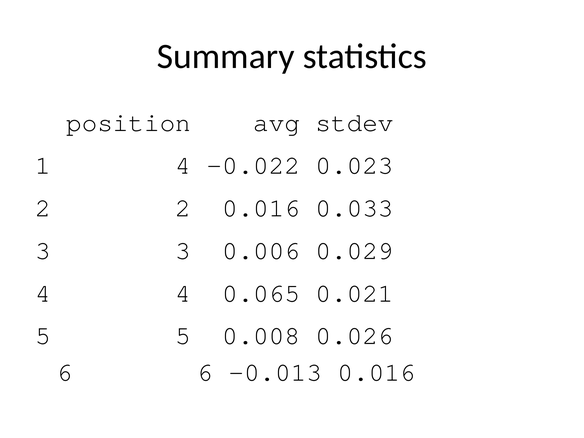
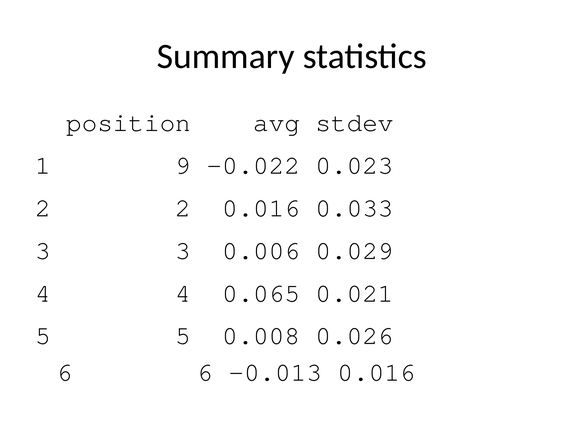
1 4: 4 -> 9
